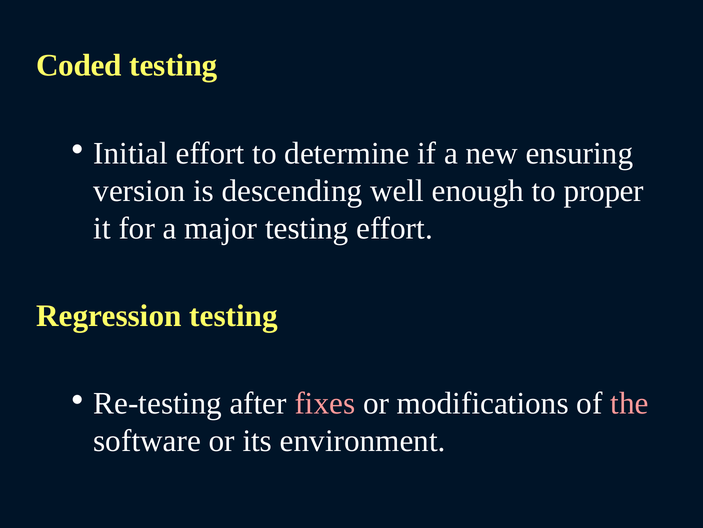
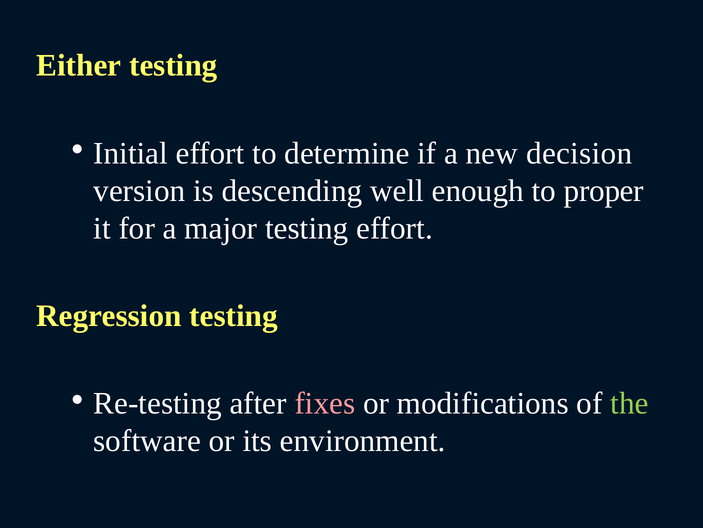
Coded: Coded -> Either
ensuring: ensuring -> decision
the colour: pink -> light green
